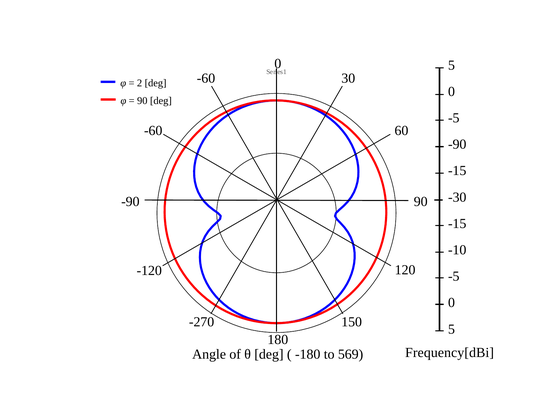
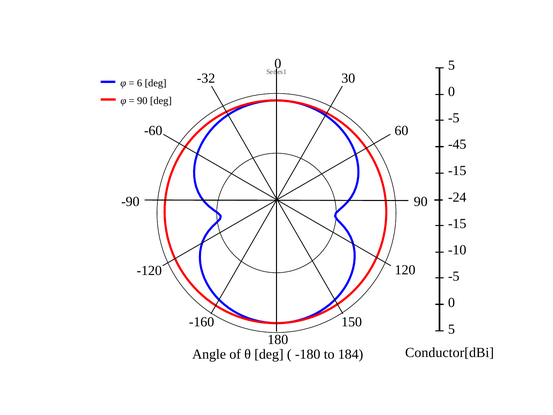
-60 at (206, 78): -60 -> -32
2: 2 -> 6
-90 at (457, 144): -90 -> -45
-30: -30 -> -24
-270: -270 -> -160
Frequency[dBi: Frequency[dBi -> Conductor[dBi
569: 569 -> 184
